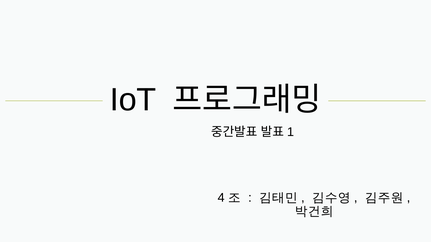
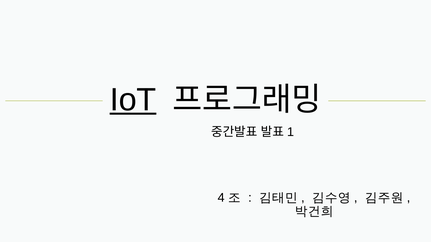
IoT underline: none -> present
